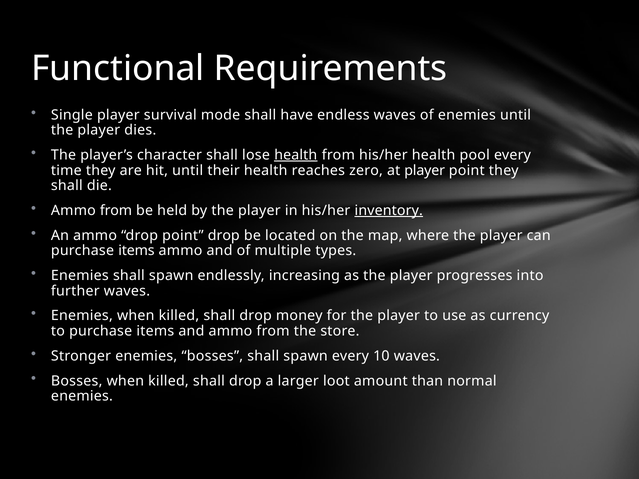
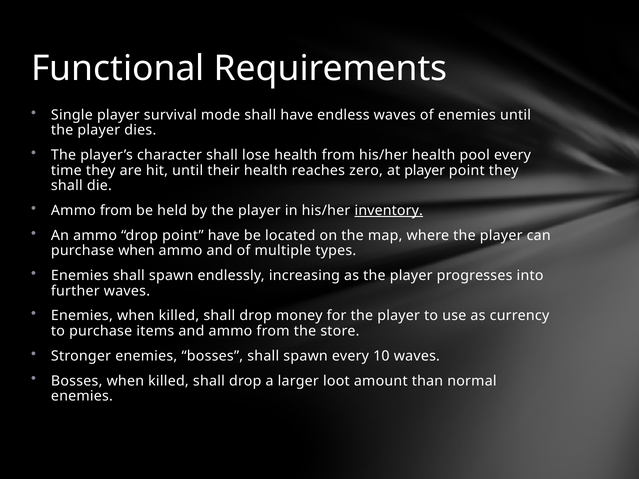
health at (296, 155) underline: present -> none
point drop: drop -> have
items at (136, 251): items -> when
